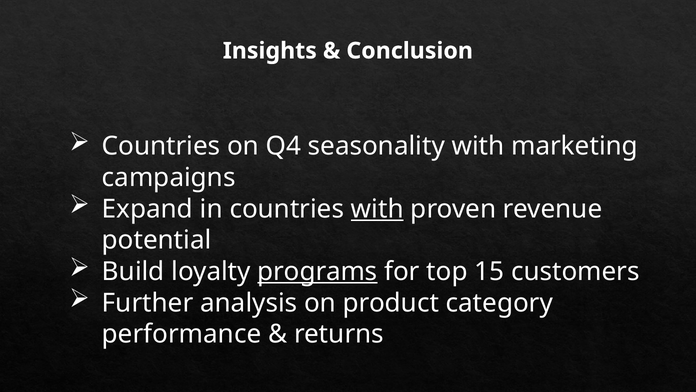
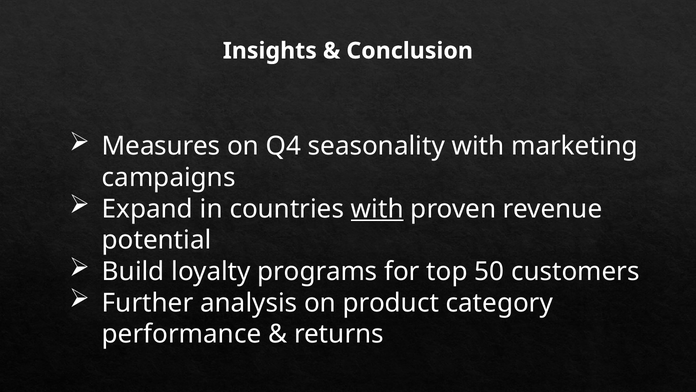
Countries at (161, 146): Countries -> Measures
programs underline: present -> none
15: 15 -> 50
